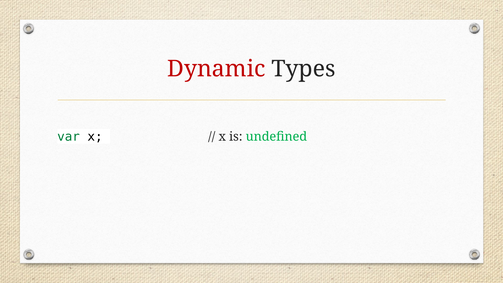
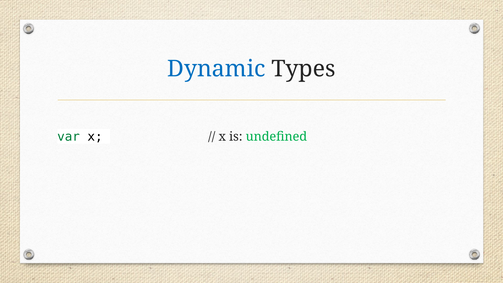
Dynamic colour: red -> blue
